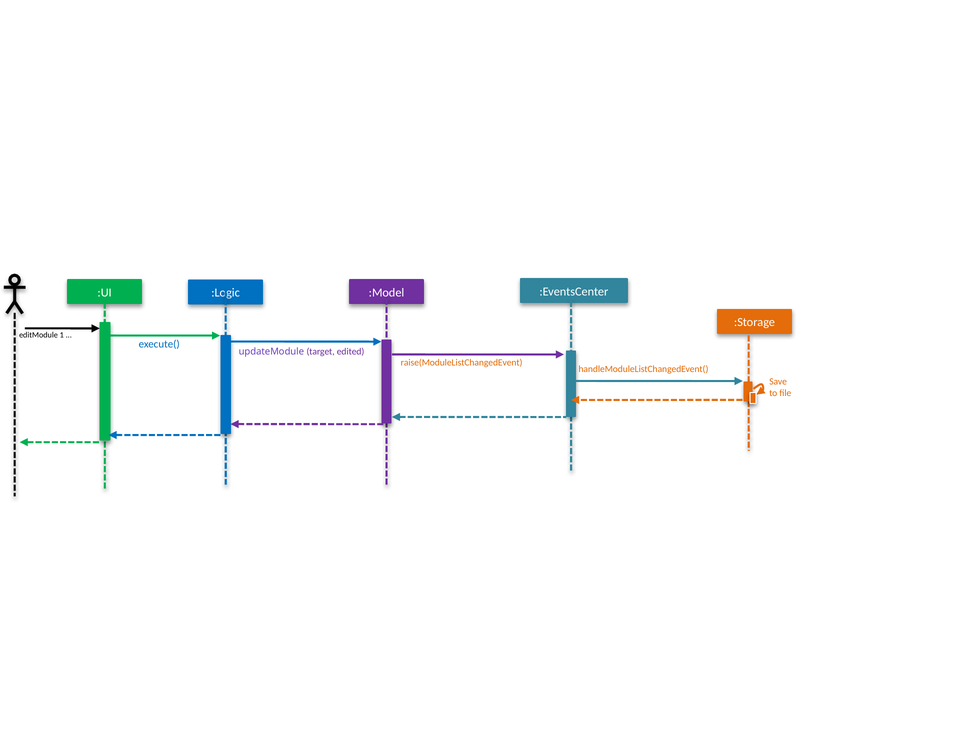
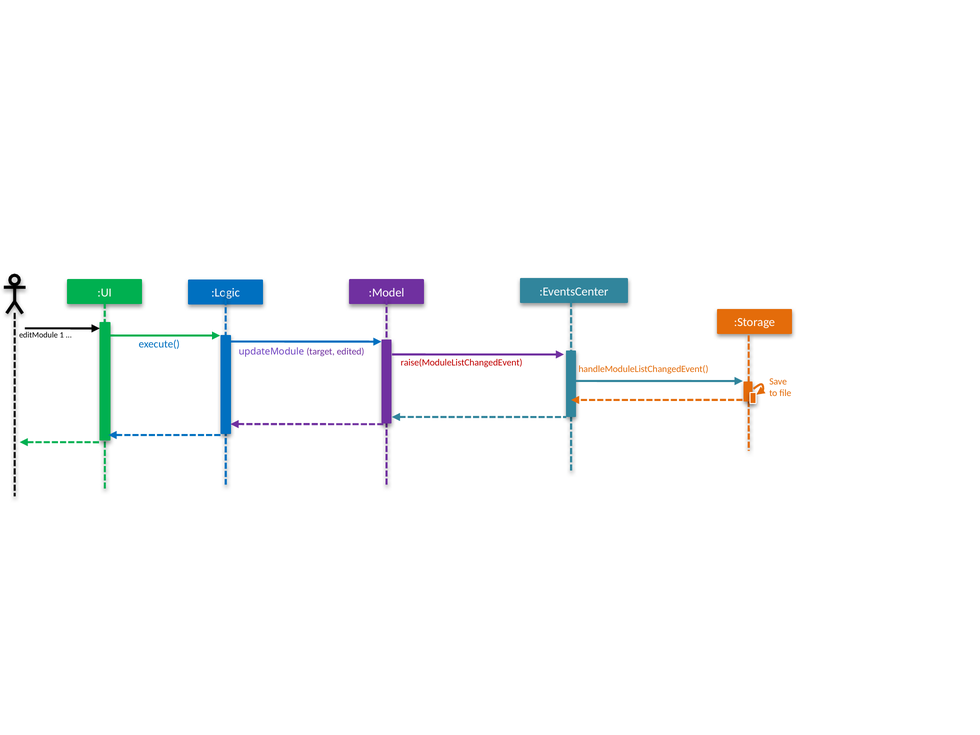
raise(ModuleListChangedEvent colour: orange -> red
